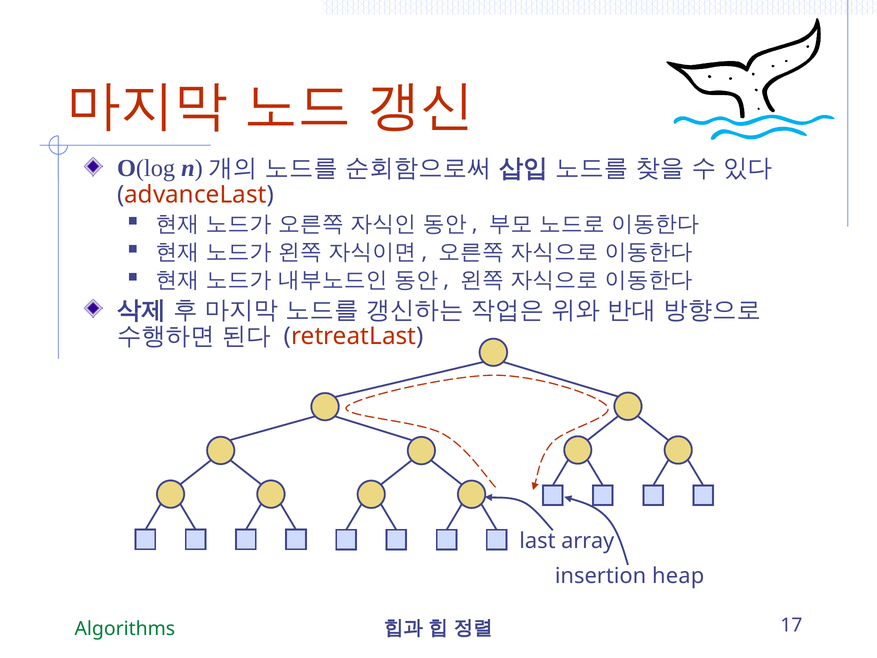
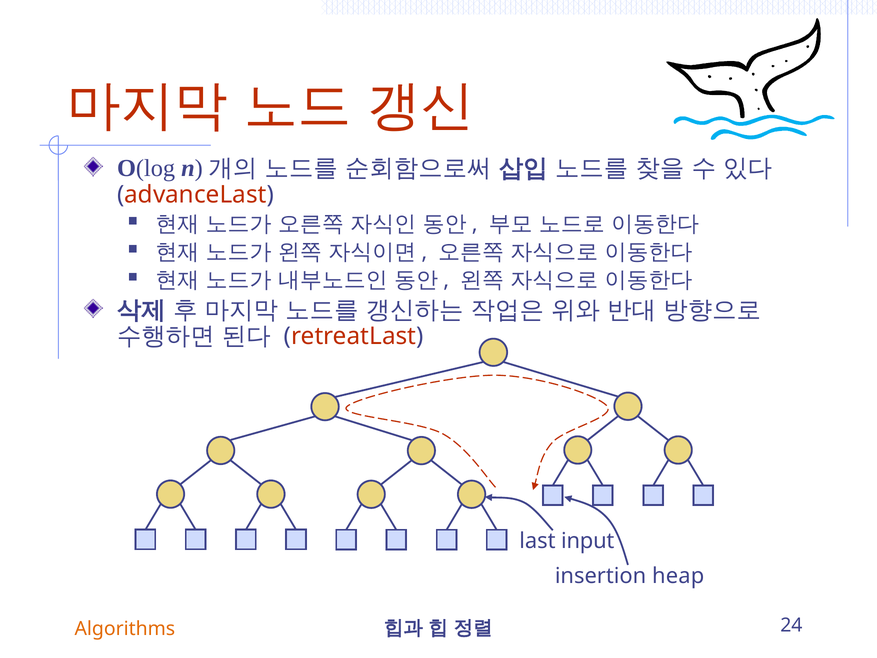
array: array -> input
17: 17 -> 24
Algorithms colour: green -> orange
